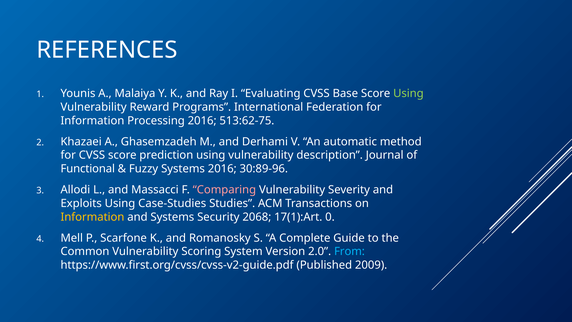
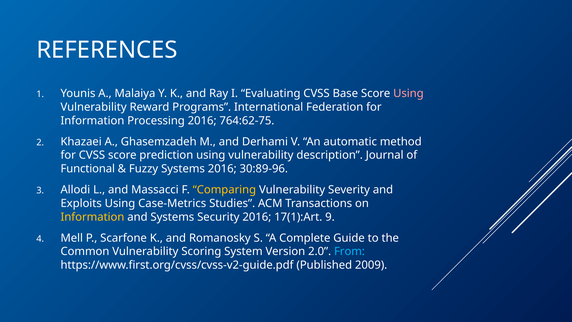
Using at (408, 93) colour: light green -> pink
513:62-75: 513:62-75 -> 764:62-75
Comparing colour: pink -> yellow
Case-Studies: Case-Studies -> Case-Metrics
Security 2068: 2068 -> 2016
0: 0 -> 9
